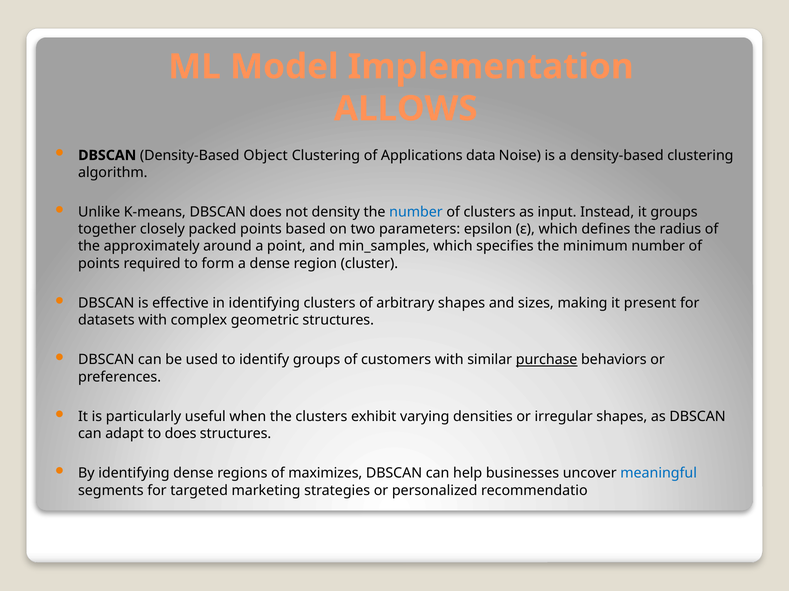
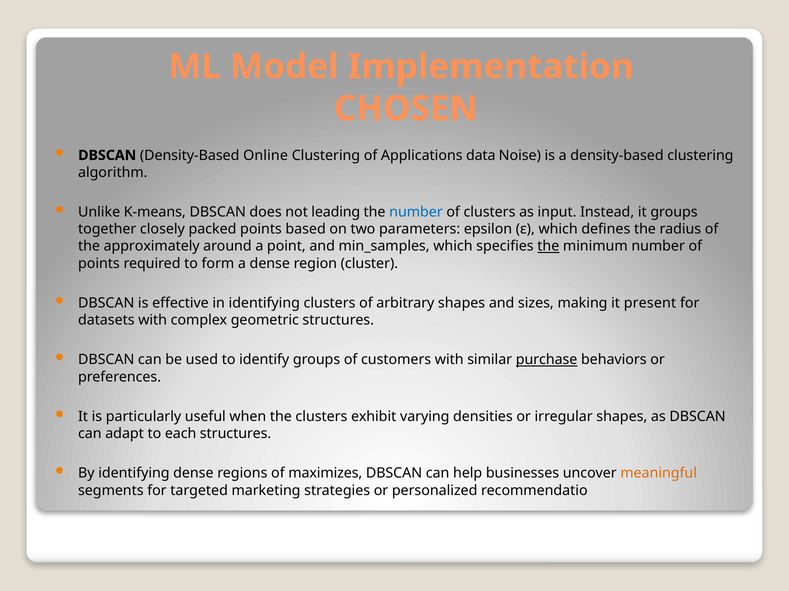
ALLOWS: ALLOWS -> CHOSEN
Object: Object -> Online
density: density -> leading
the at (548, 247) underline: none -> present
to does: does -> each
meaningful colour: blue -> orange
